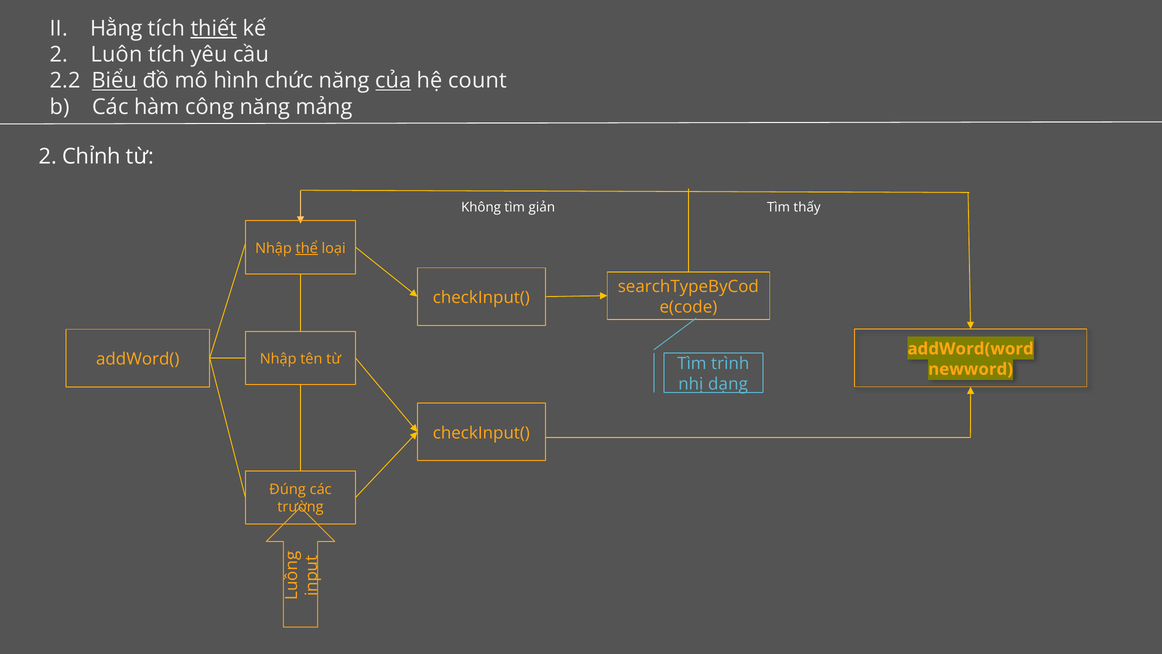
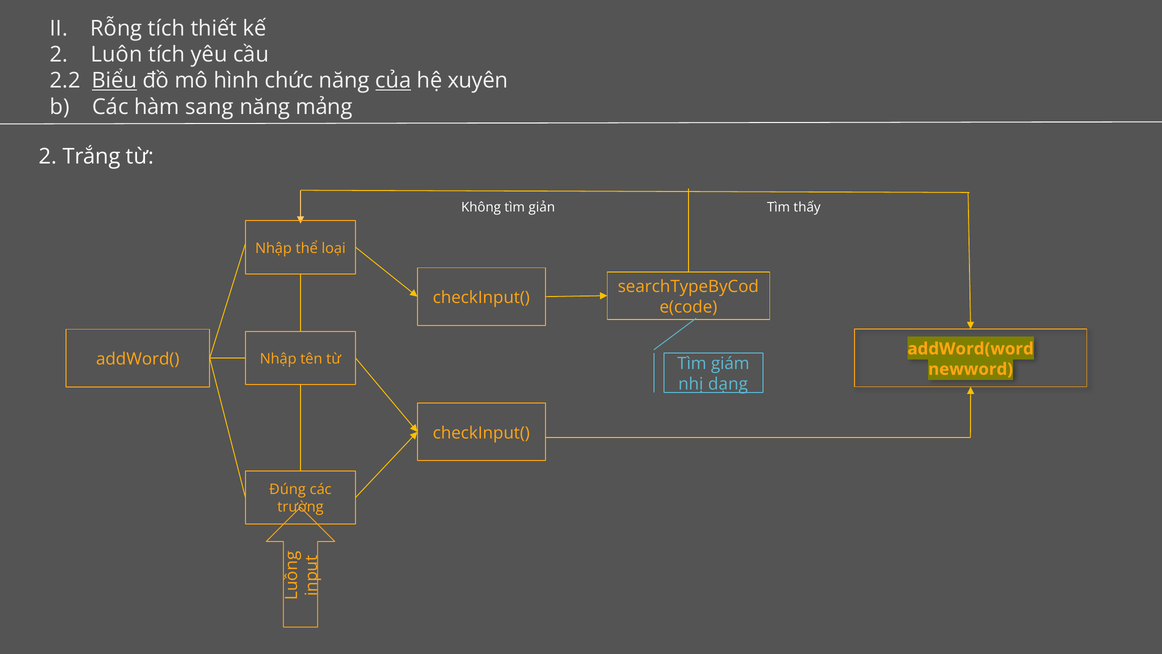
Hằng: Hằng -> Rỗng
thiết underline: present -> none
count: count -> xuyên
công: công -> sang
Chỉnh: Chỉnh -> Trắng
thể underline: present -> none
trình: trình -> giám
